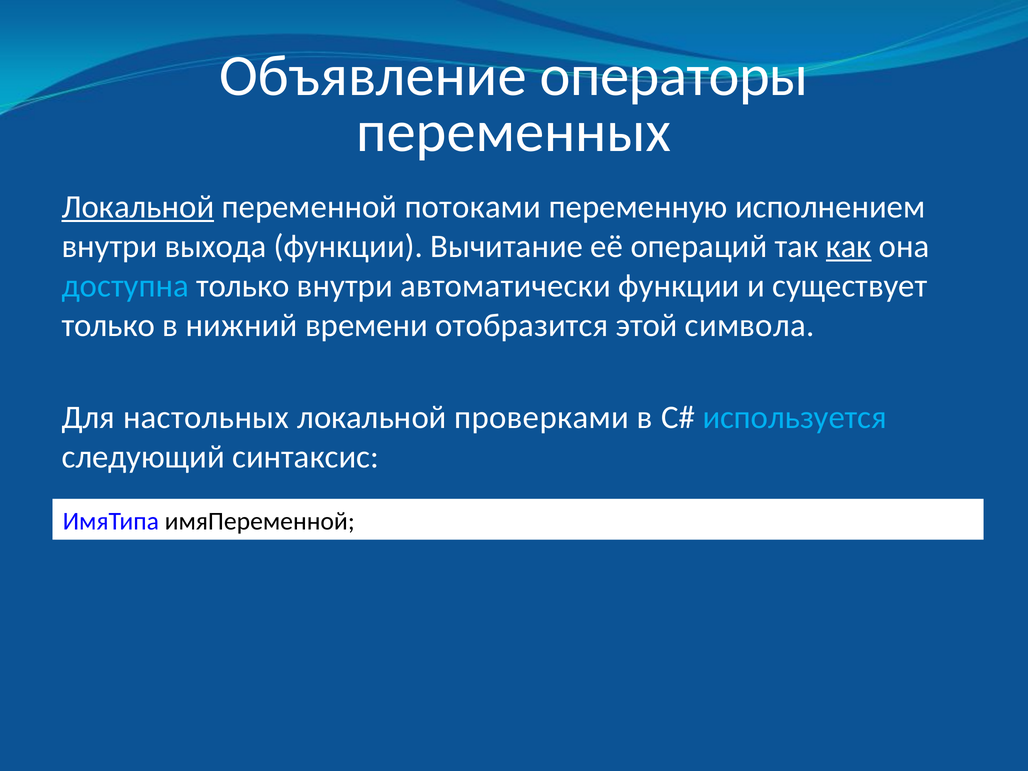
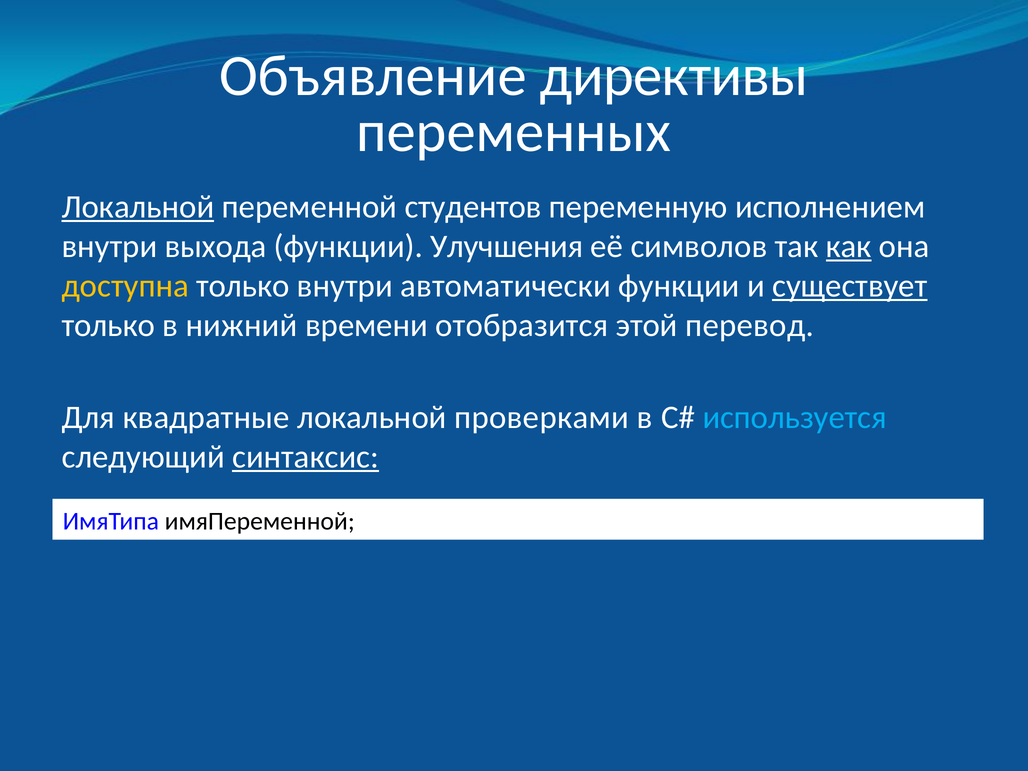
операторы: операторы -> директивы
потоками: потоками -> студентов
Вычитание: Вычитание -> Улучшения
операций: операций -> символов
доступна colour: light blue -> yellow
существует underline: none -> present
символа: символа -> перевод
настольных: настольных -> квадратные
синтаксис underline: none -> present
